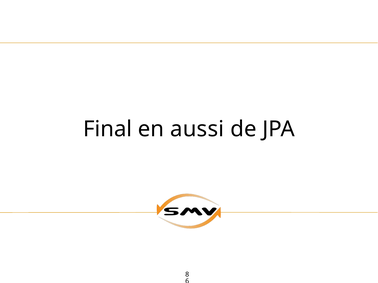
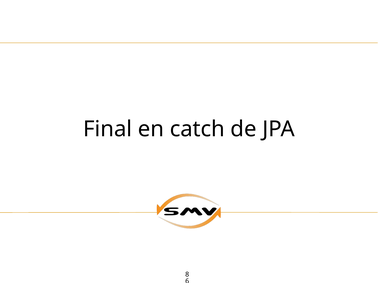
aussi: aussi -> catch
